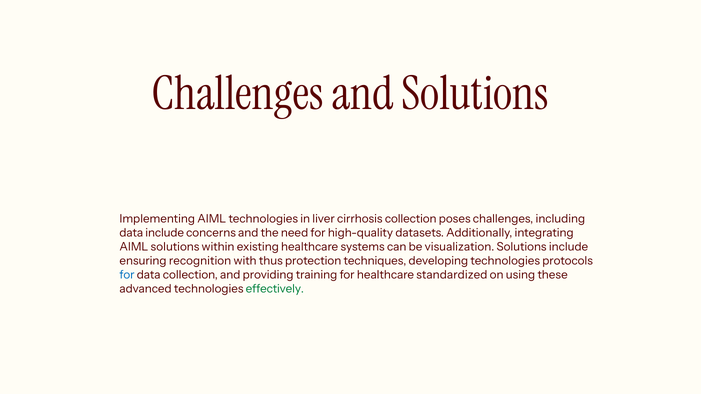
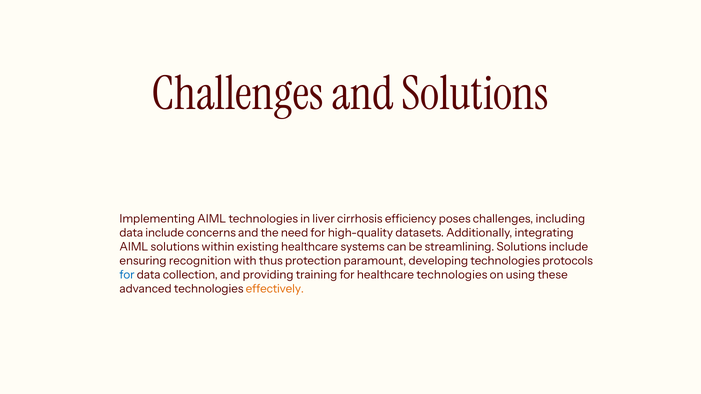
cirrhosis collection: collection -> efficiency
visualization: visualization -> streamlining
techniques: techniques -> paramount
healthcare standardized: standardized -> technologies
effectively colour: green -> orange
